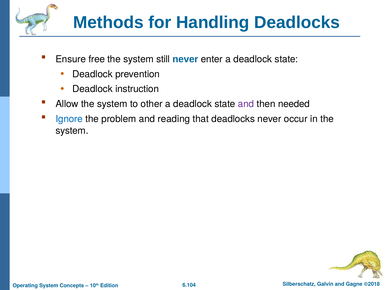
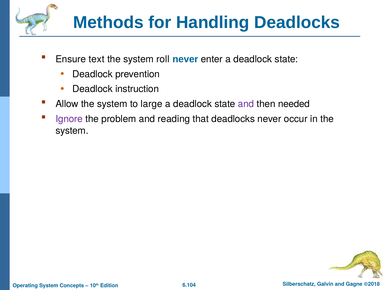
free: free -> text
still: still -> roll
other: other -> large
Ignore colour: blue -> purple
